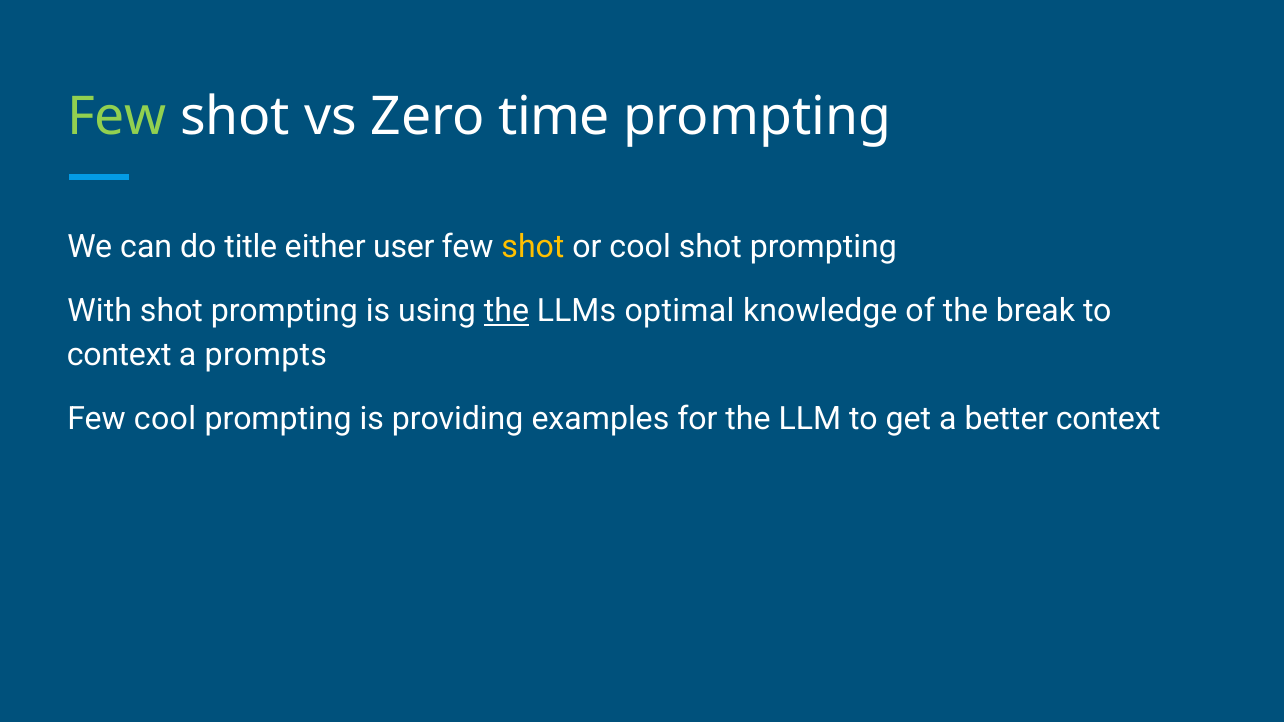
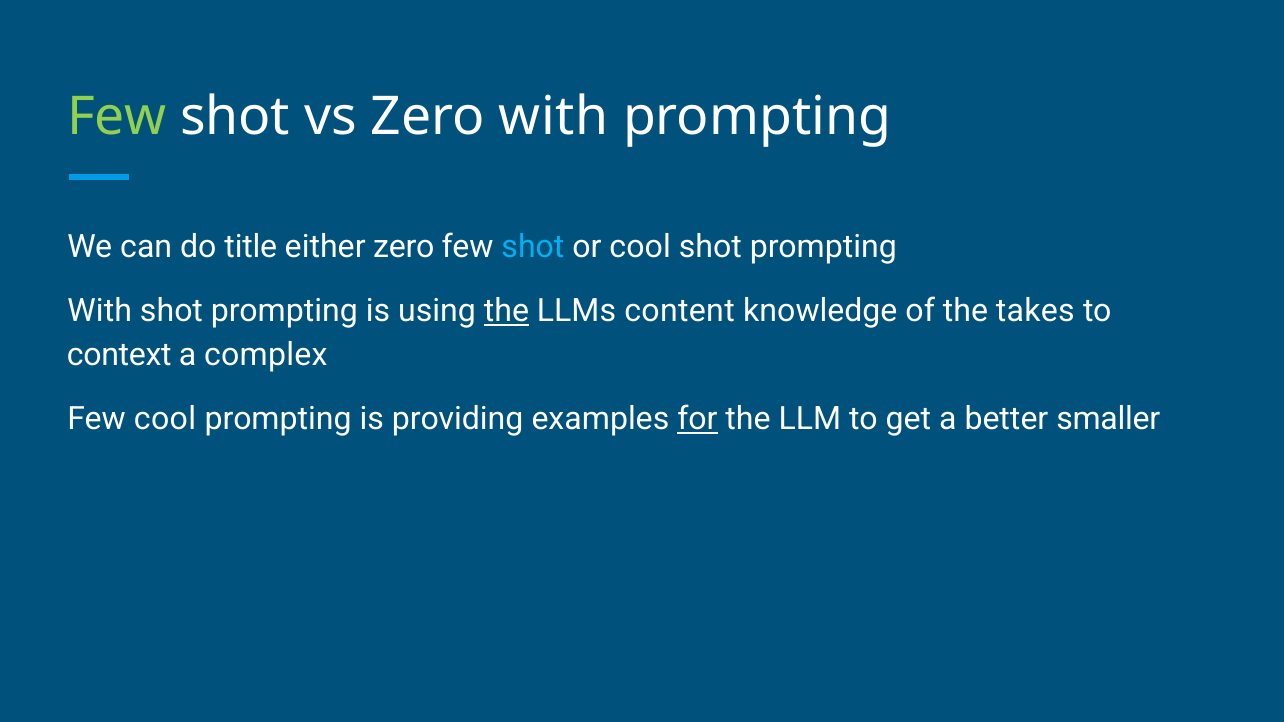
Zero time: time -> with
either user: user -> zero
shot at (533, 247) colour: yellow -> light blue
optimal: optimal -> content
break: break -> takes
prompts: prompts -> complex
for underline: none -> present
better context: context -> smaller
